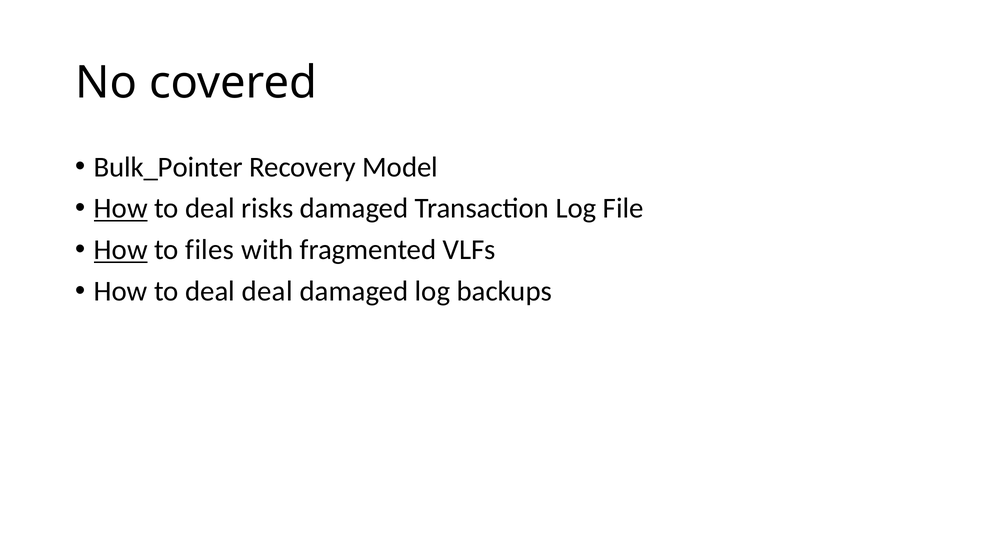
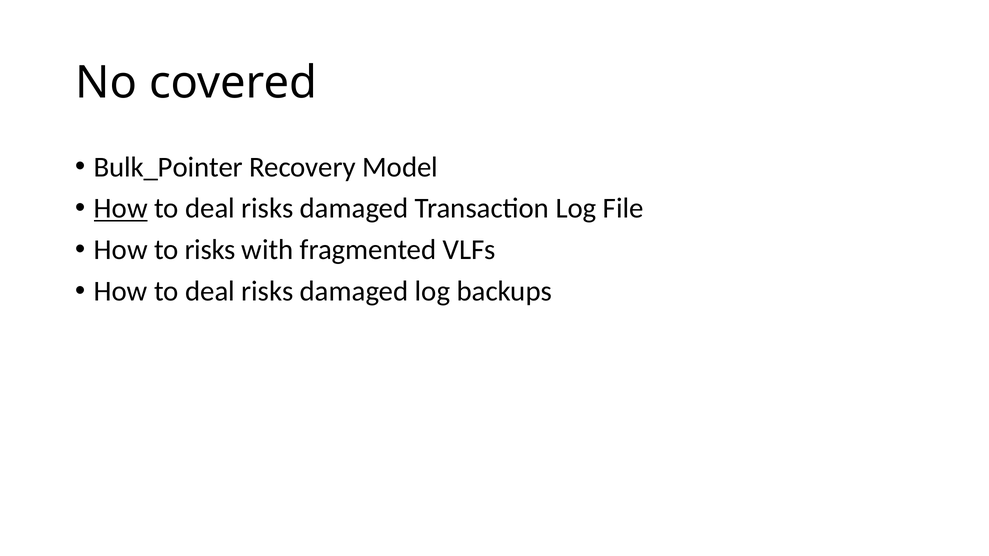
How at (121, 250) underline: present -> none
to files: files -> risks
deal at (267, 291): deal -> risks
